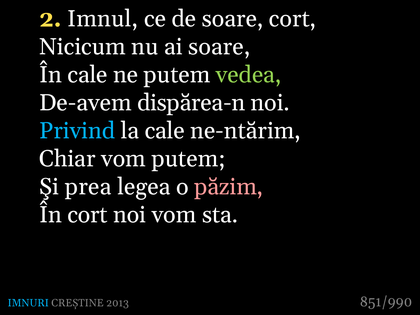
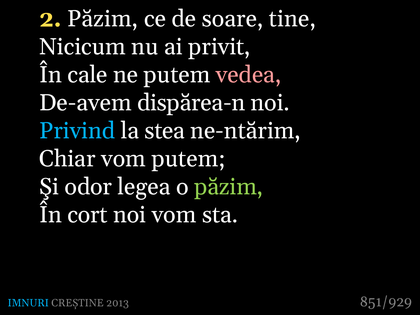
2 Imnul: Imnul -> Păzim
soare cort: cort -> tine
ai soare: soare -> privit
vedea colour: light green -> pink
la cale: cale -> stea
prea: prea -> odor
păzim at (229, 187) colour: pink -> light green
851/990: 851/990 -> 851/929
